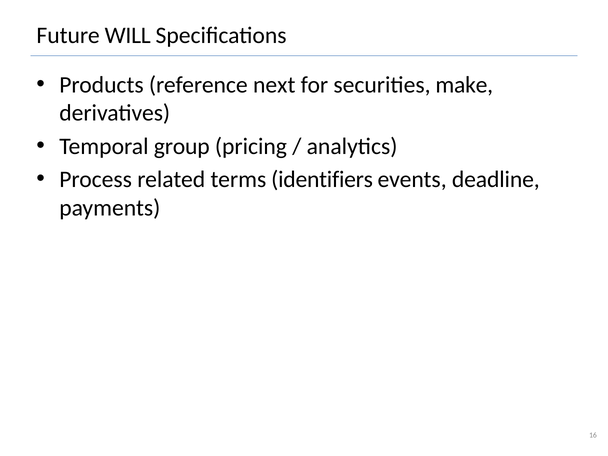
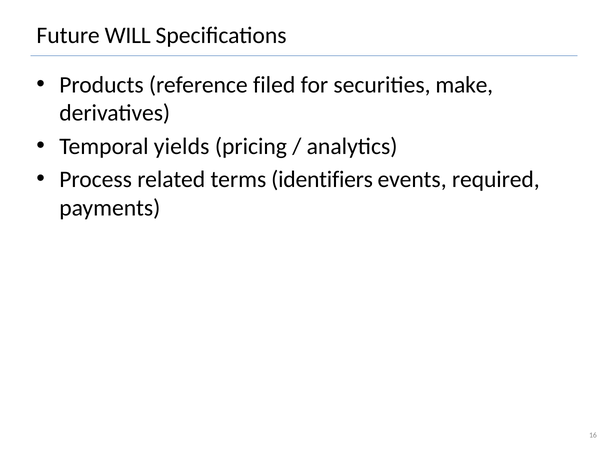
next: next -> filed
group: group -> yields
deadline: deadline -> required
